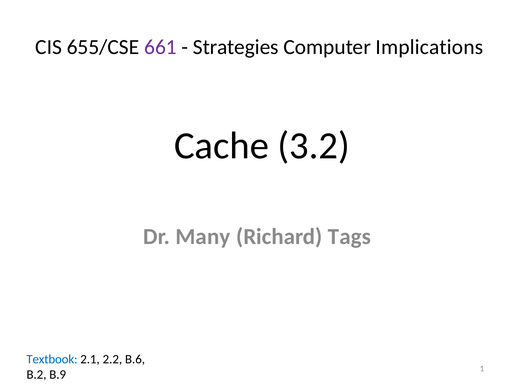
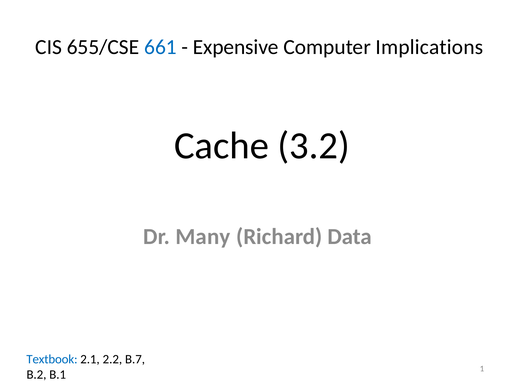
661 colour: purple -> blue
Strategies: Strategies -> Expensive
Tags: Tags -> Data
B.6: B.6 -> B.7
B.9: B.9 -> B.1
